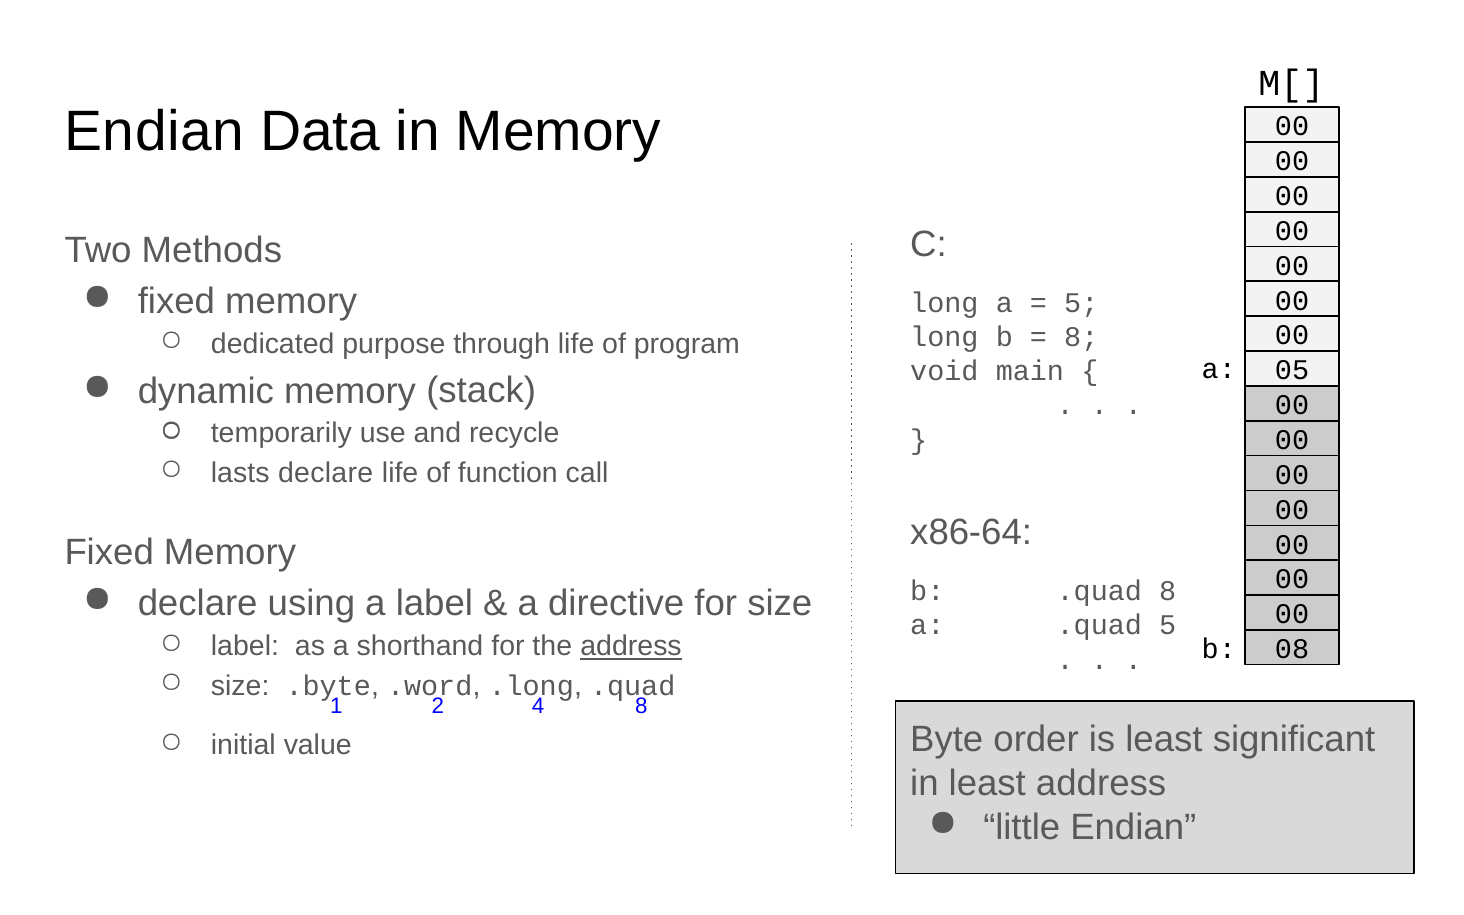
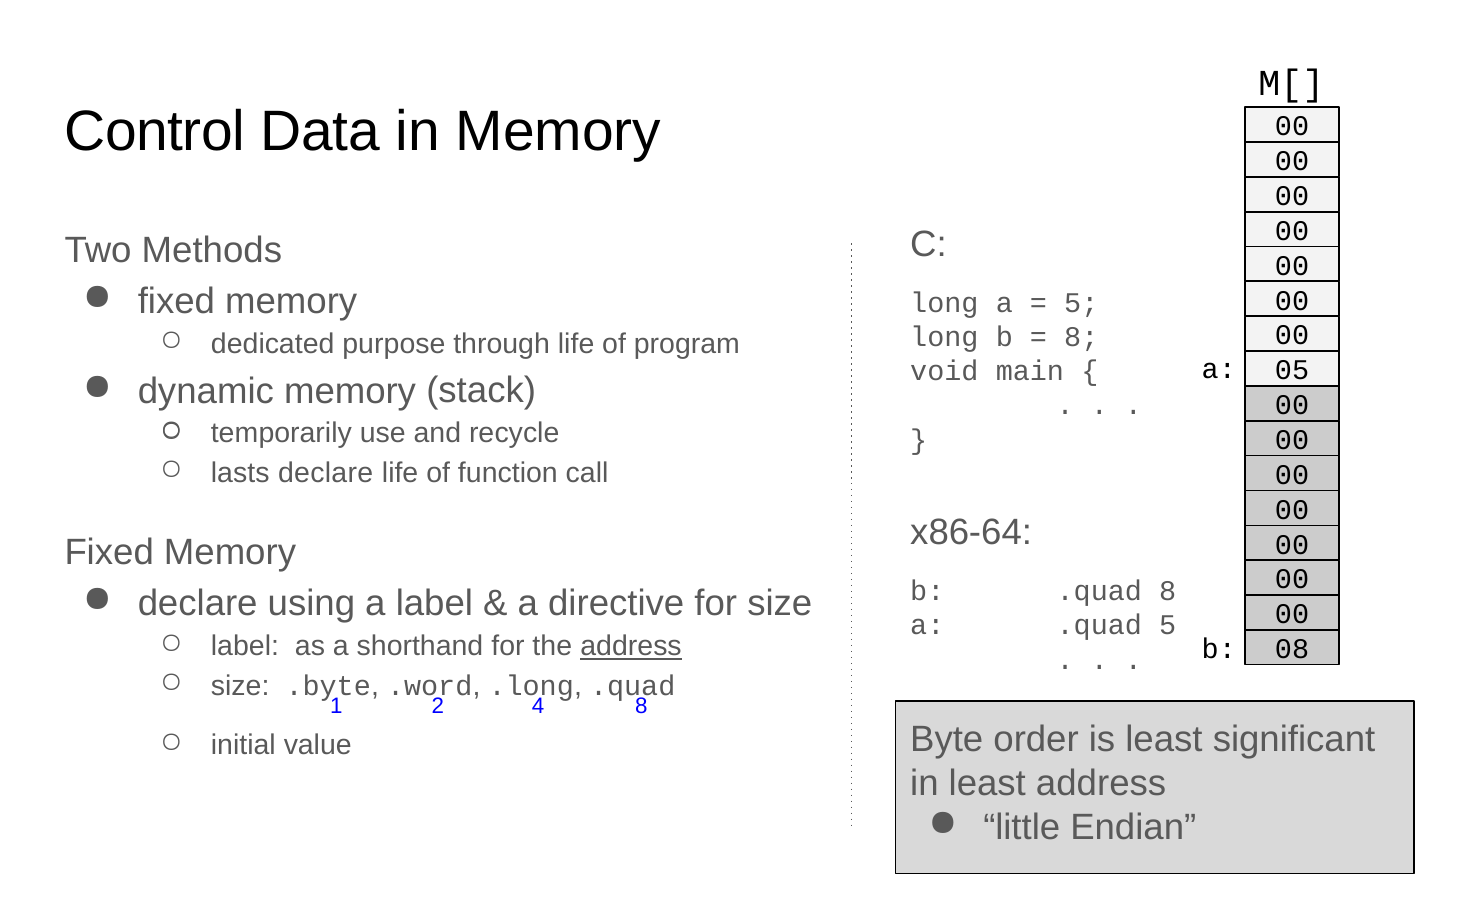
Endian at (154, 132): Endian -> Control
